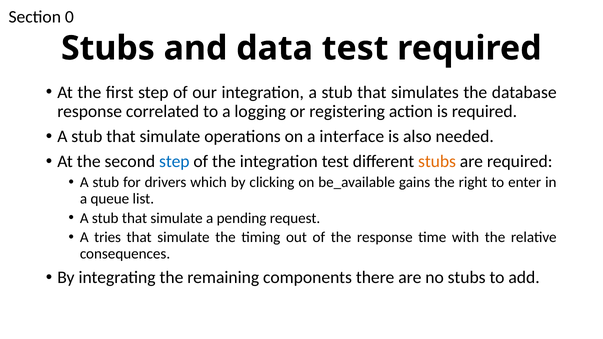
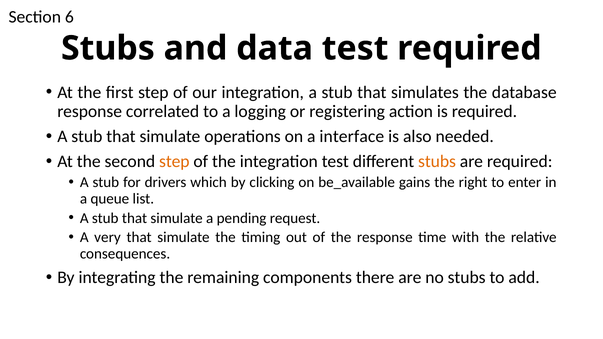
0: 0 -> 6
step at (174, 162) colour: blue -> orange
tries: tries -> very
